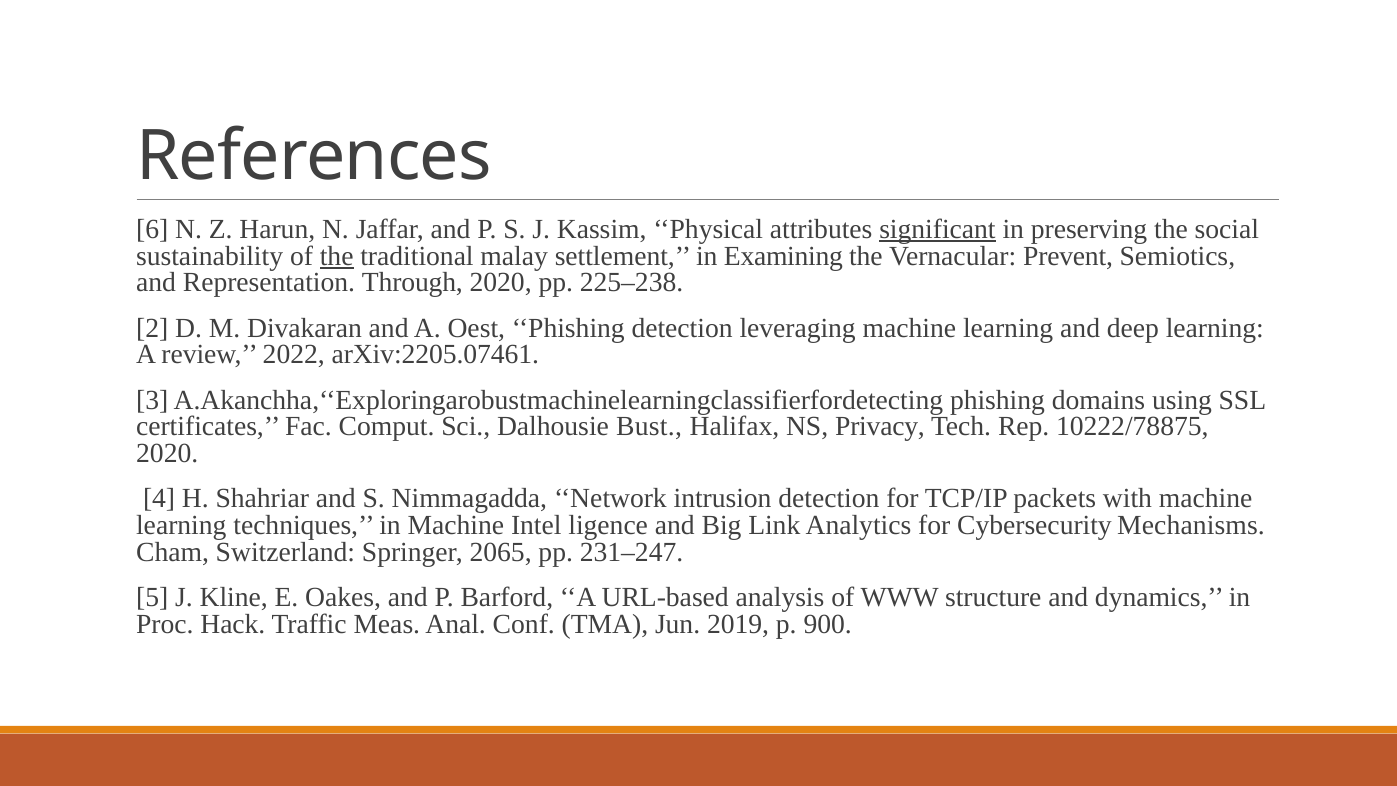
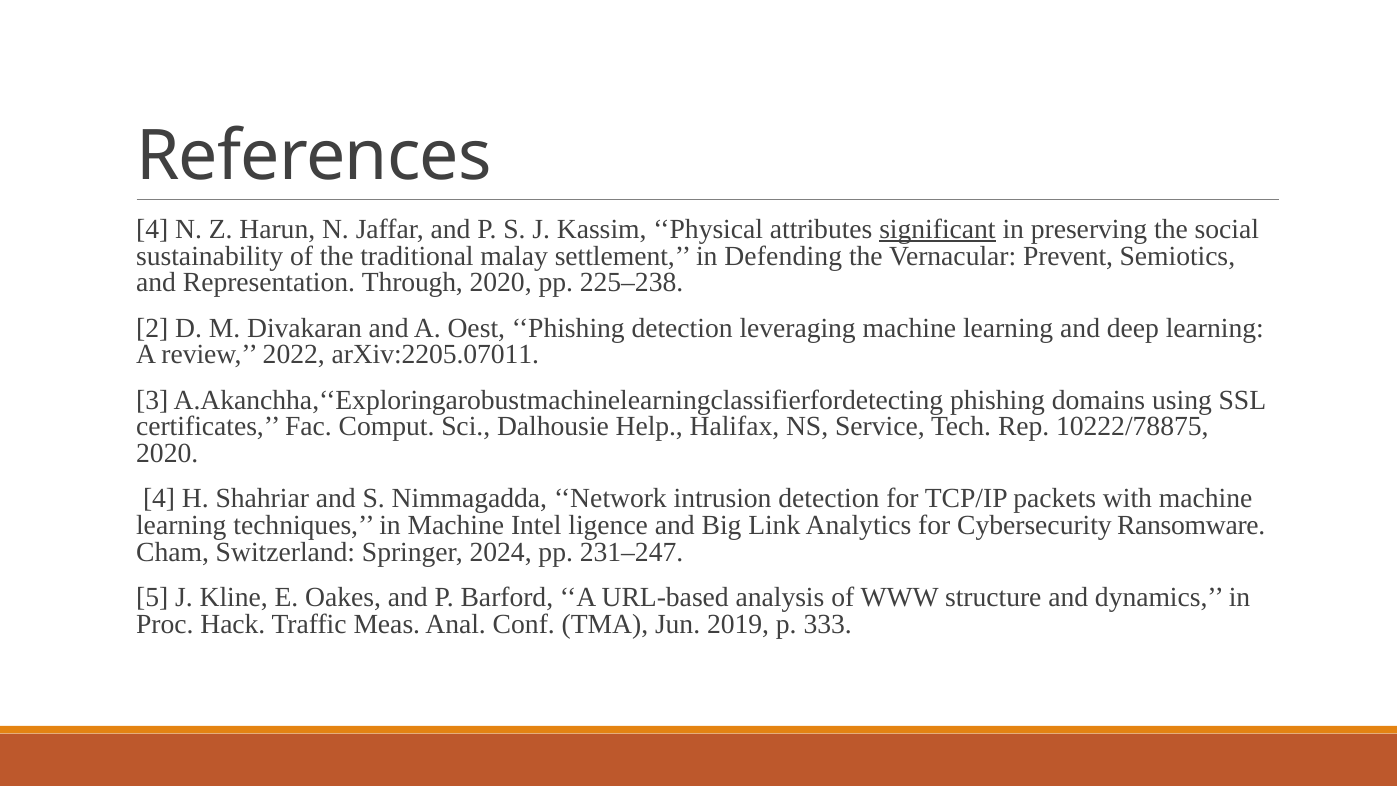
6 at (152, 229): 6 -> 4
the at (337, 256) underline: present -> none
Examining: Examining -> Defending
arXiv:2205.07461: arXiv:2205.07461 -> arXiv:2205.07011
Bust: Bust -> Help
Privacy: Privacy -> Service
Mechanisms: Mechanisms -> Ransomware
2065: 2065 -> 2024
900: 900 -> 333
